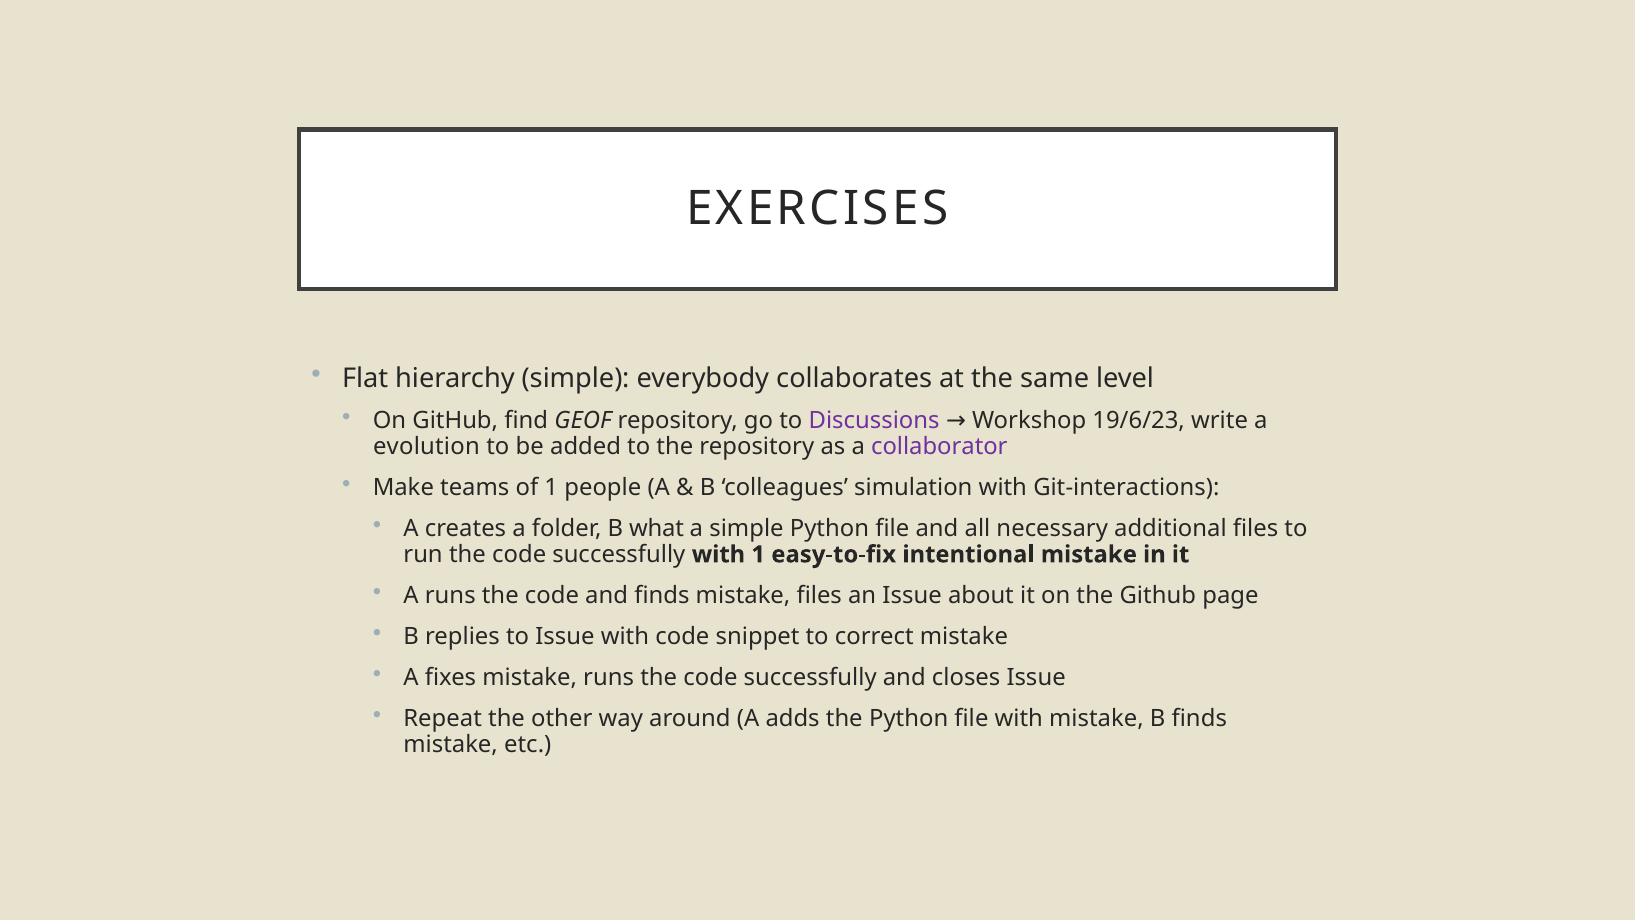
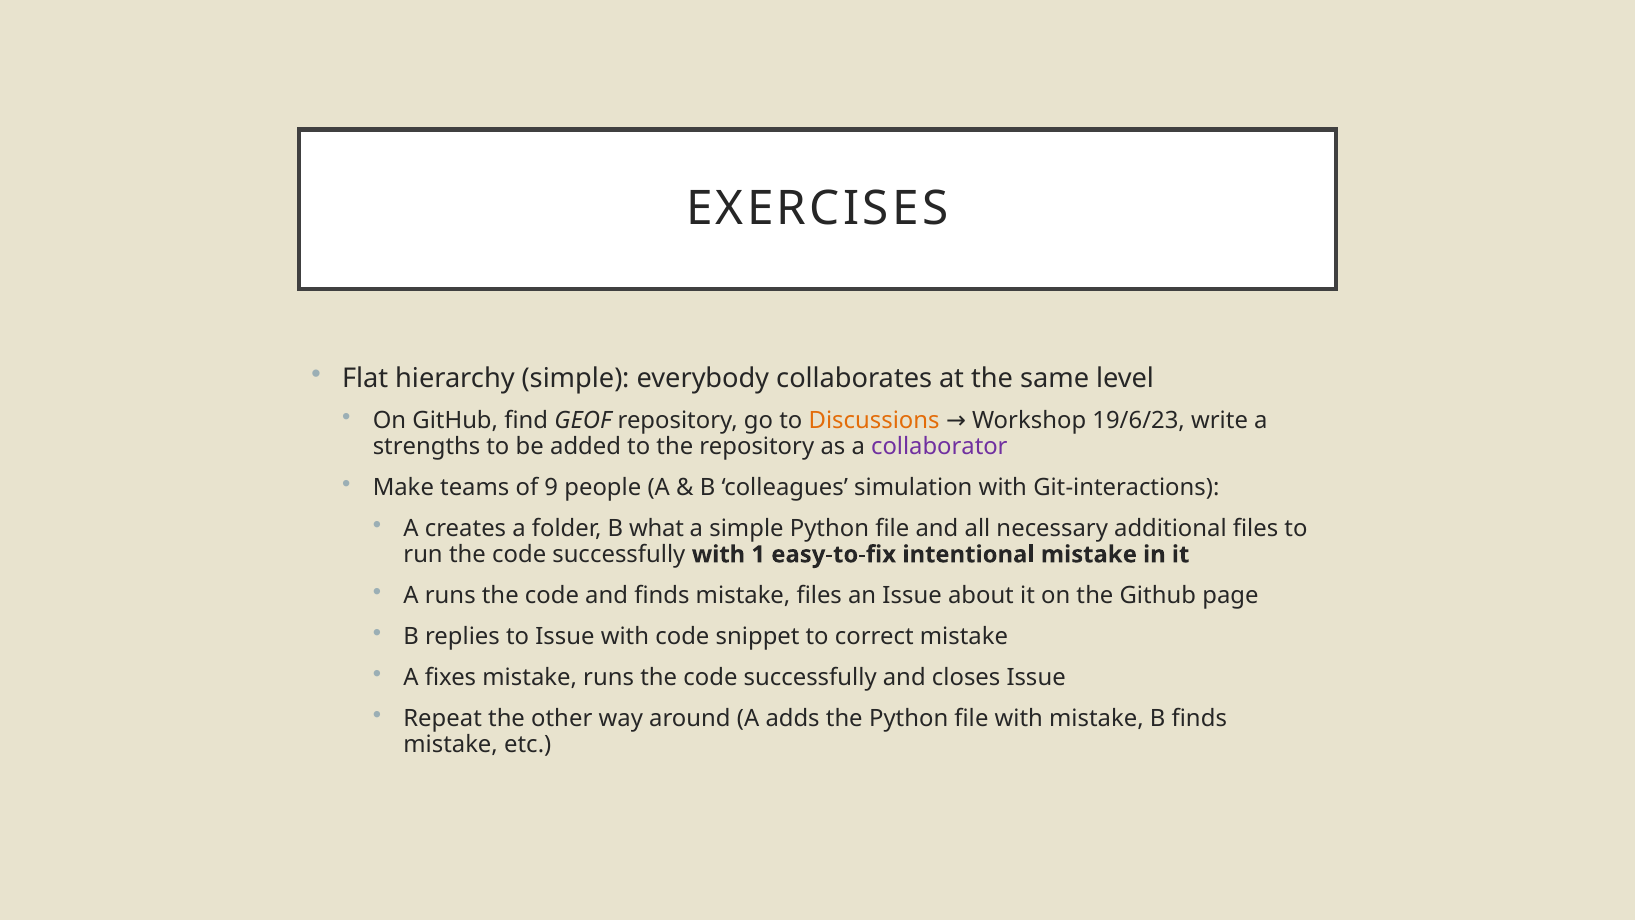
Discussions colour: purple -> orange
evolution: evolution -> strengths
of 1: 1 -> 9
